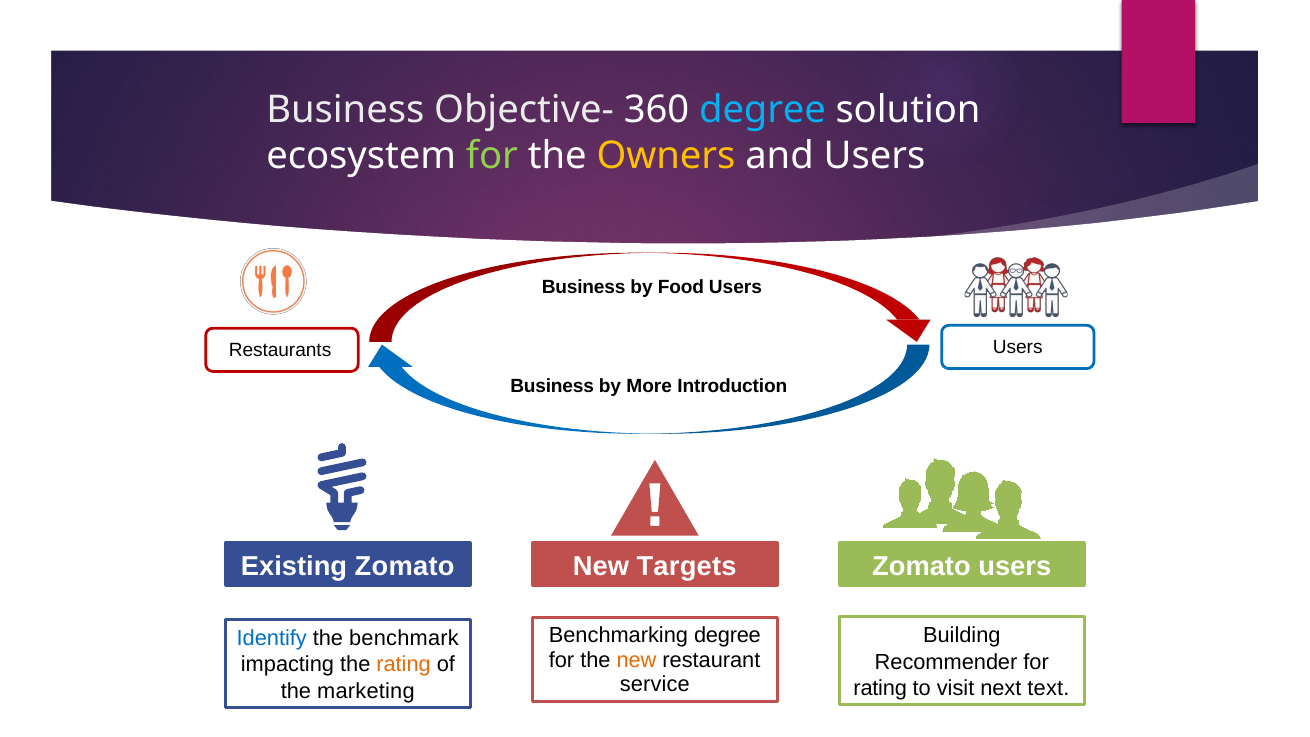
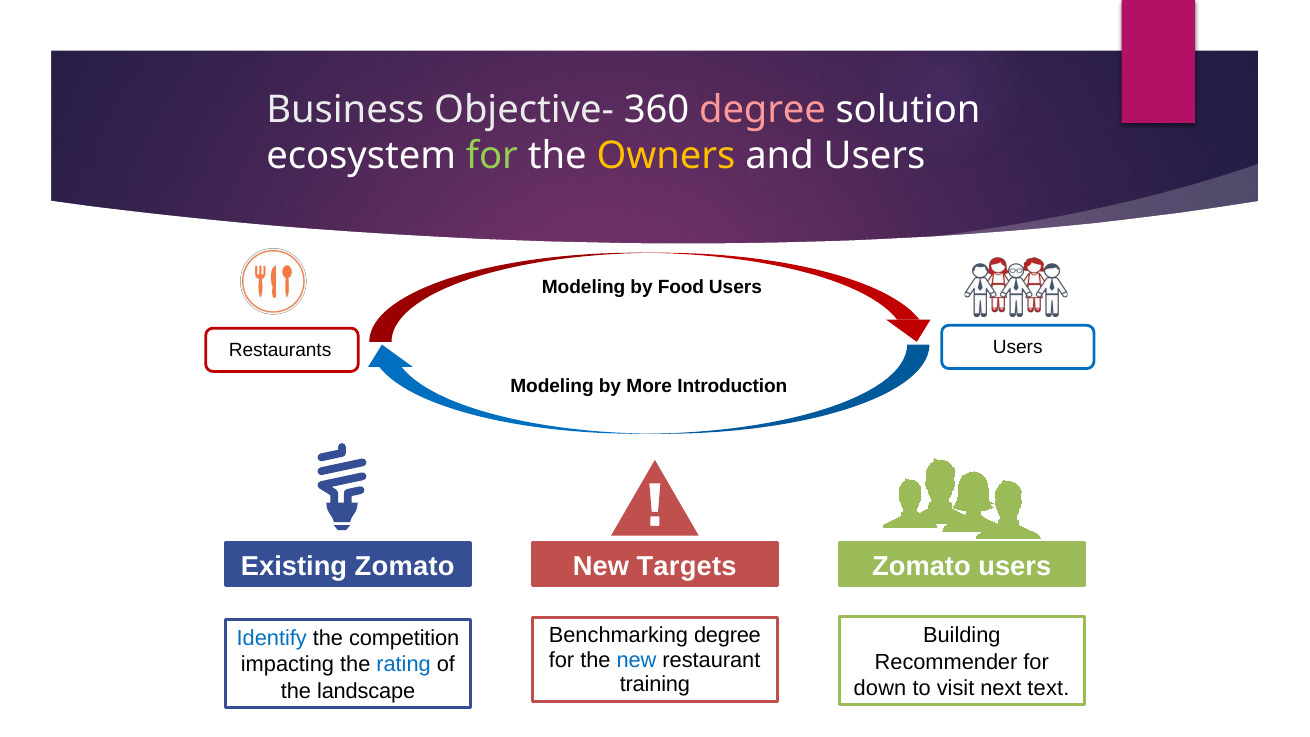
degree at (763, 110) colour: light blue -> pink
Business at (584, 287): Business -> Modeling
Business at (552, 386): Business -> Modeling
benchmark: benchmark -> competition
new at (637, 660) colour: orange -> blue
rating at (404, 665) colour: orange -> blue
service: service -> training
rating at (880, 688): rating -> down
marketing: marketing -> landscape
